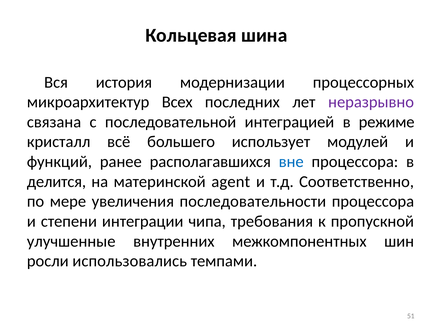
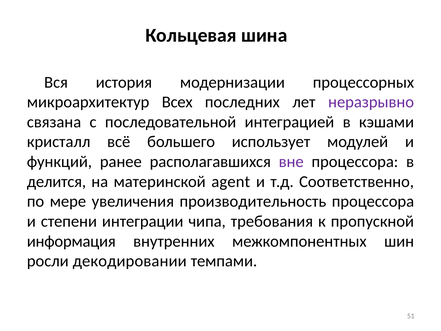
режиме: режиме -> кэшами
вне colour: blue -> purple
последовательности: последовательности -> производительность
улучшенные: улучшенные -> информация
использовались: использовались -> декодировании
